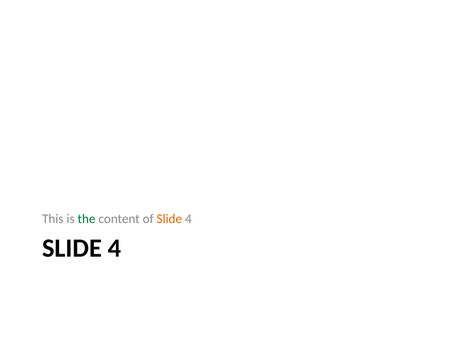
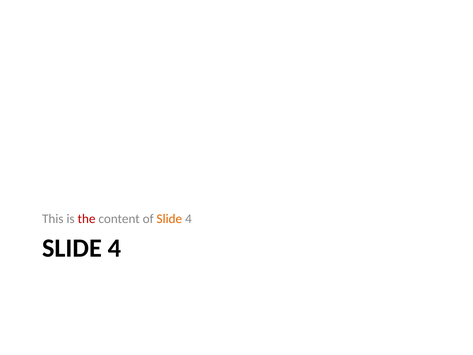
the colour: green -> red
